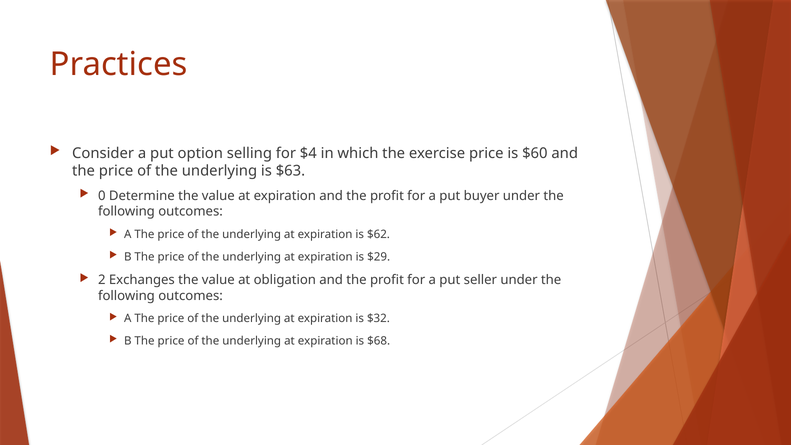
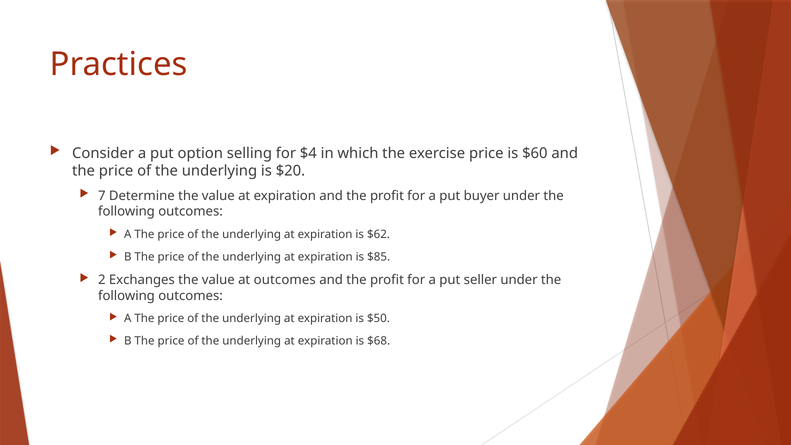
$63: $63 -> $20
0: 0 -> 7
$29: $29 -> $85
at obligation: obligation -> outcomes
$32: $32 -> $50
